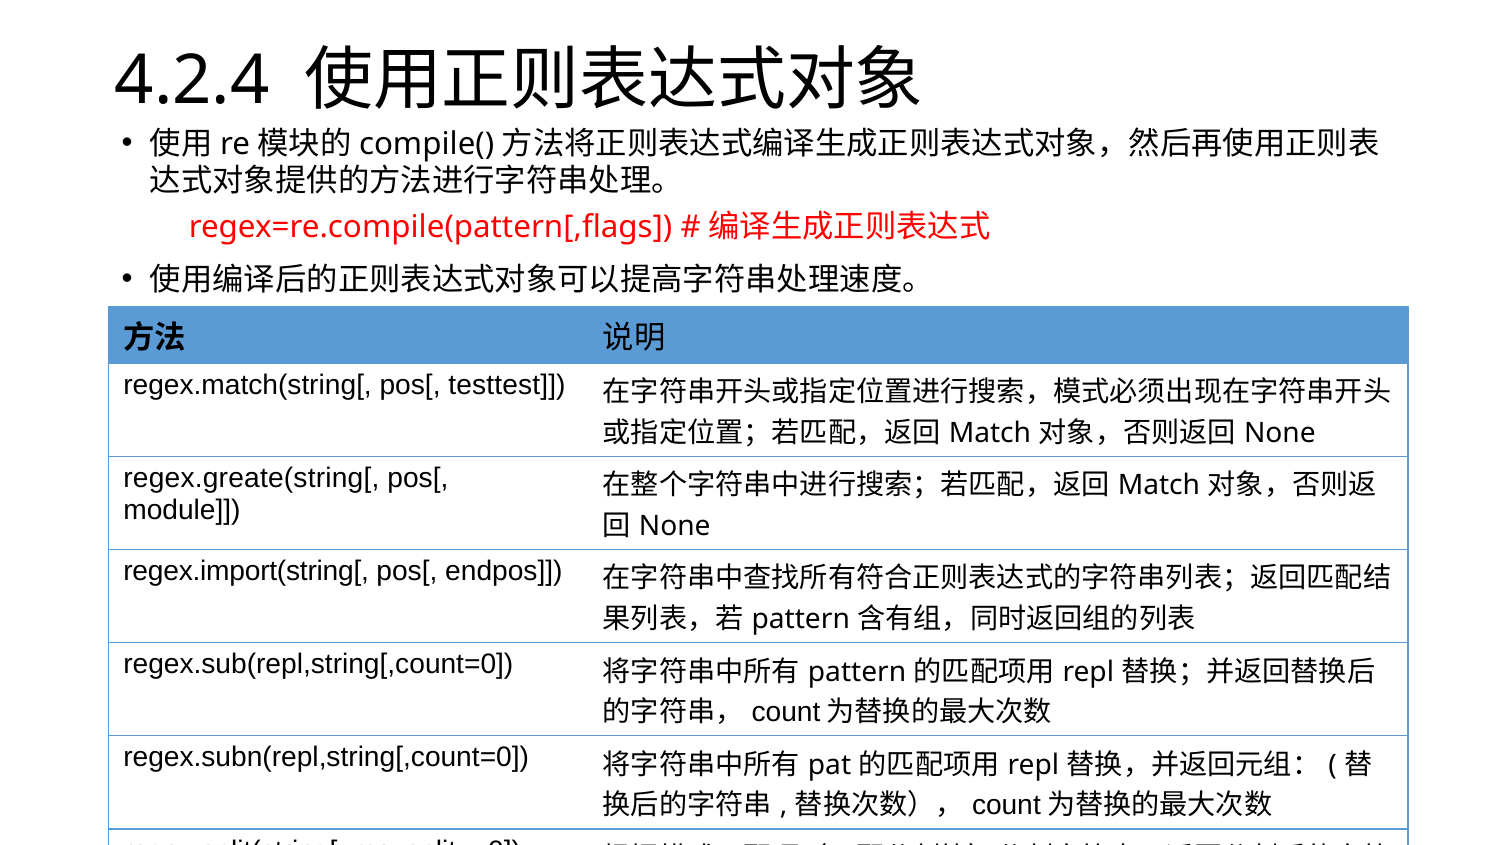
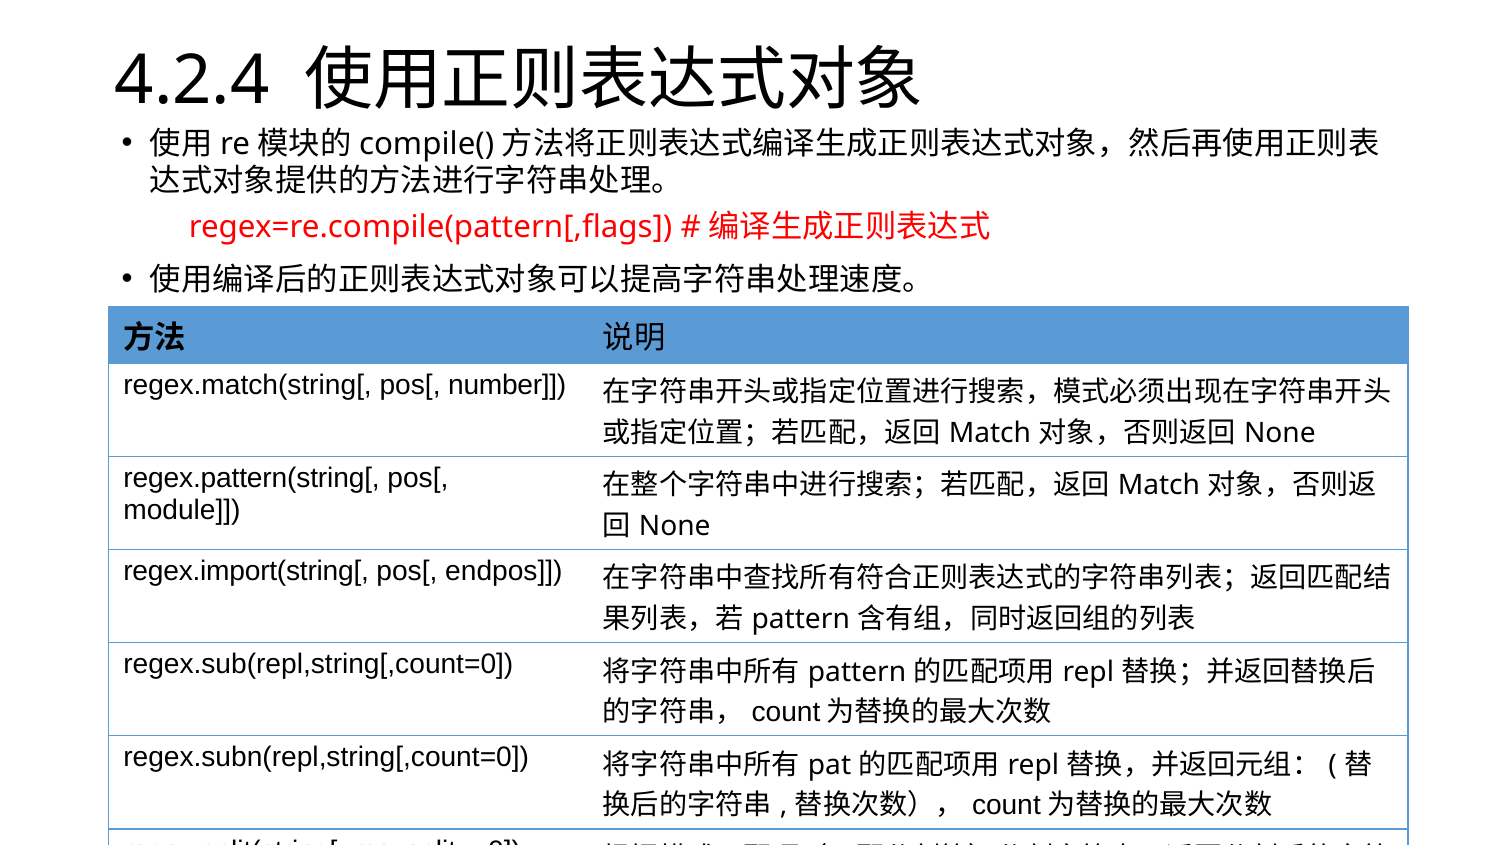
testtest: testtest -> number
regex.greate(string[: regex.greate(string[ -> regex.pattern(string[
